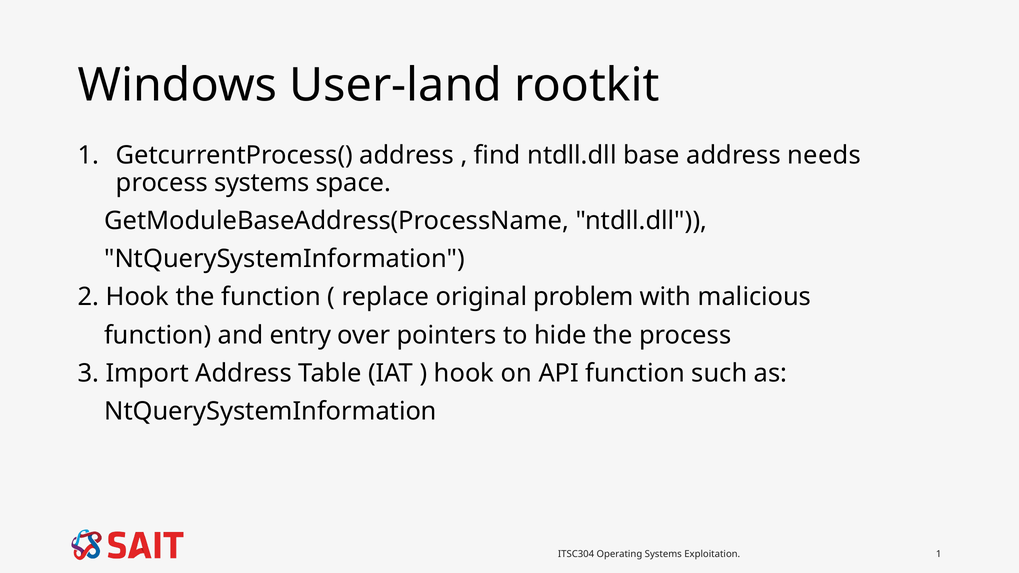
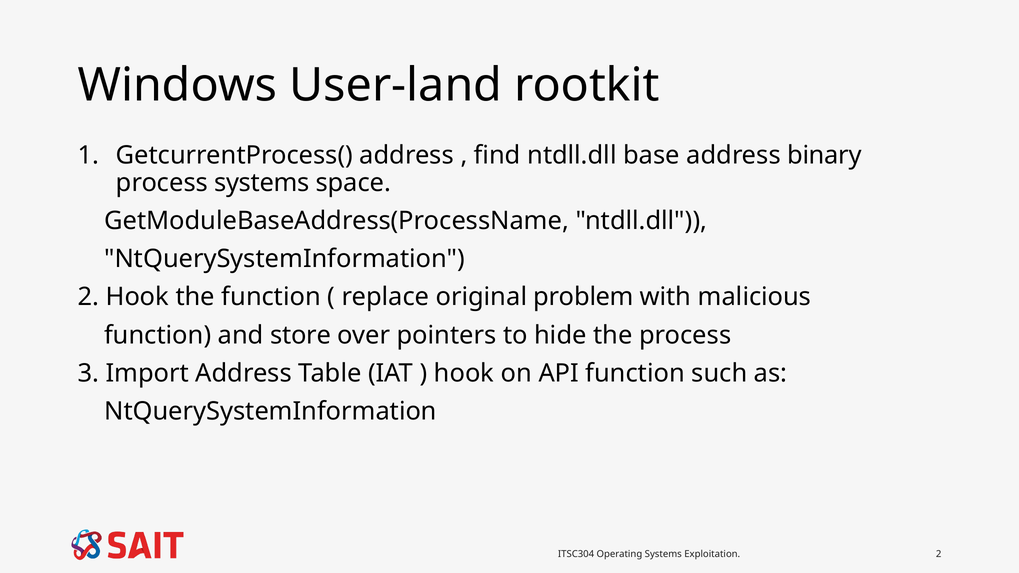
needs: needs -> binary
entry: entry -> store
Exploitation 1: 1 -> 2
